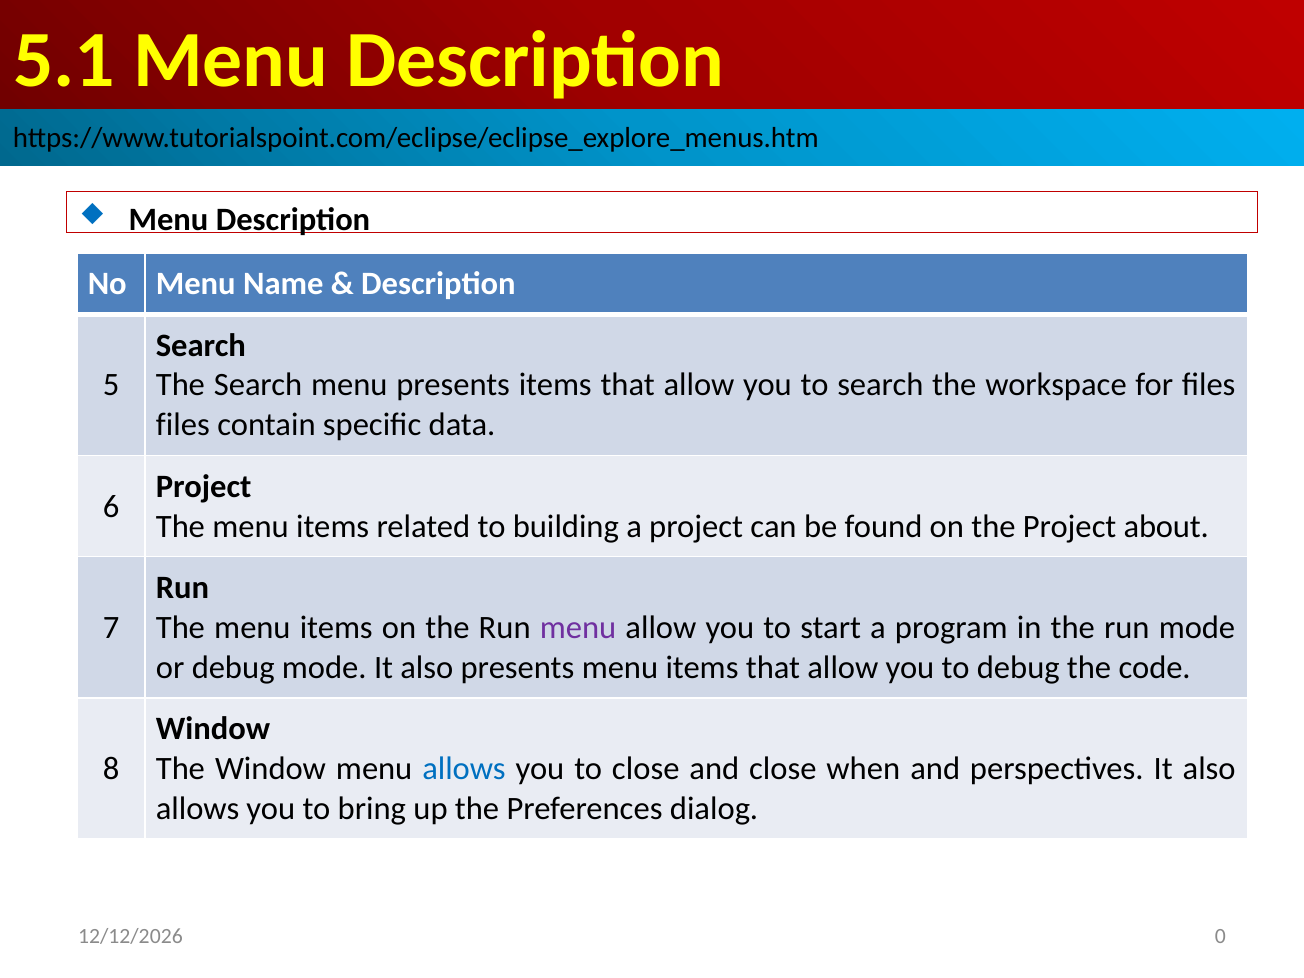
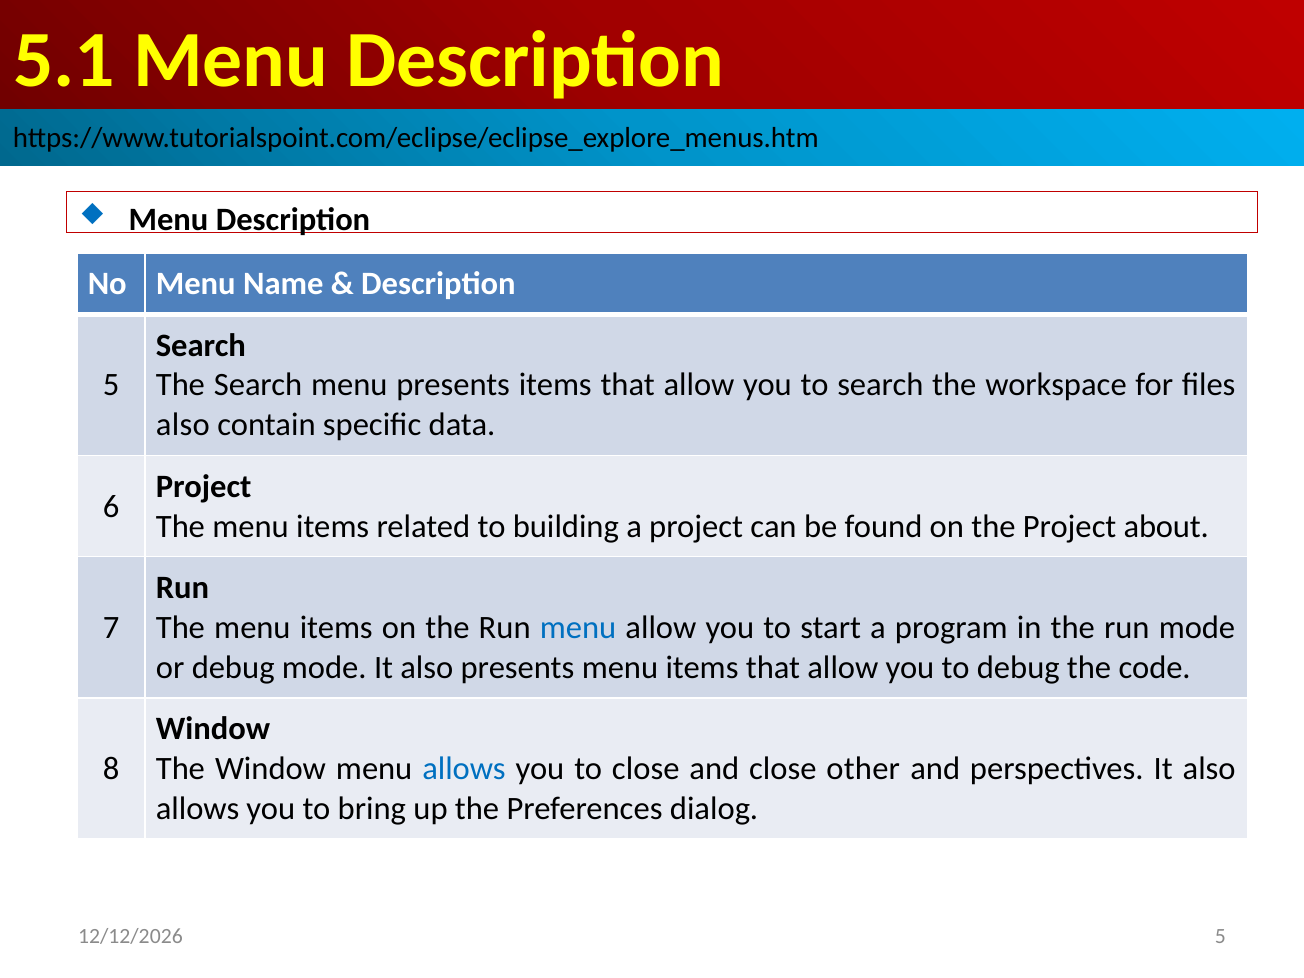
files at (183, 425): files -> also
menu at (578, 628) colour: purple -> blue
when: when -> other
0 at (1220, 937): 0 -> 5
